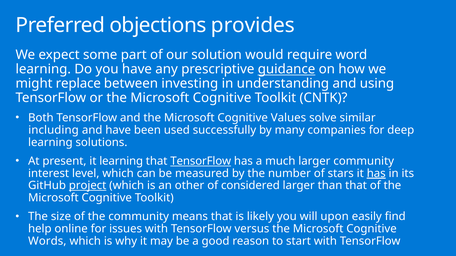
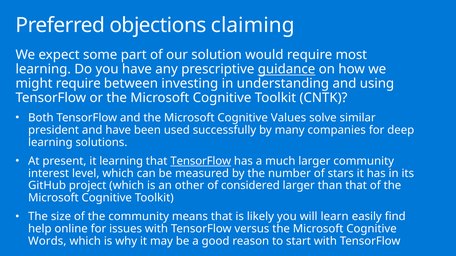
provides: provides -> claiming
word: word -> most
might replace: replace -> require
including: including -> president
has at (376, 174) underline: present -> none
project underline: present -> none
upon: upon -> learn
